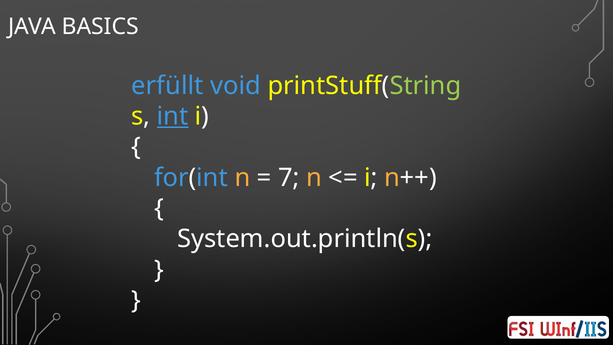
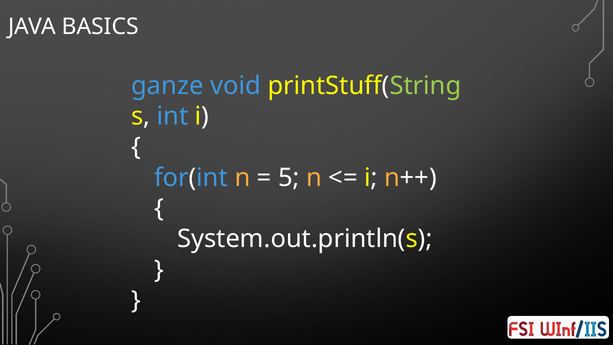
erfüllt: erfüllt -> ganze
int underline: present -> none
7: 7 -> 5
